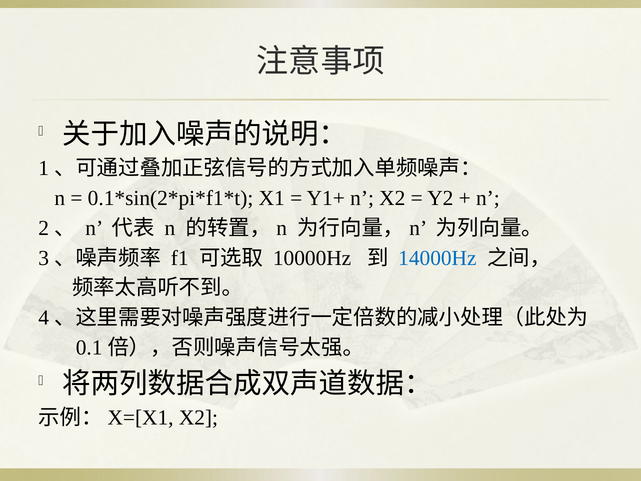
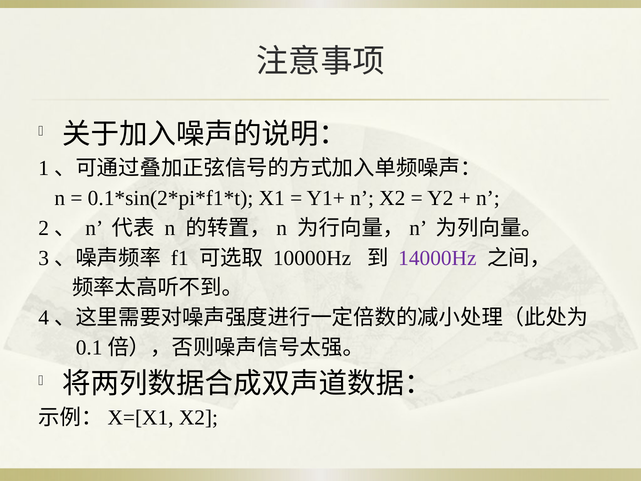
14000Hz colour: blue -> purple
